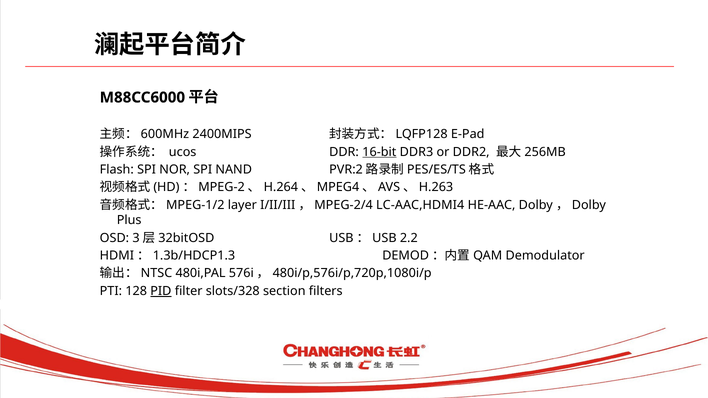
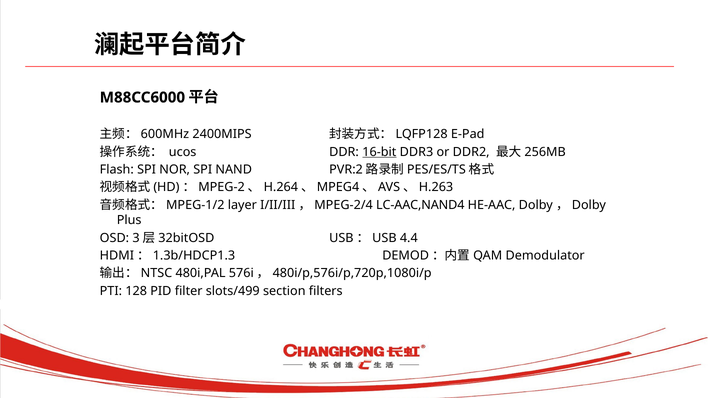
LC-AAC,HDMI4: LC-AAC,HDMI4 -> LC-AAC,NAND4
2.2: 2.2 -> 4.4
PID underline: present -> none
slots/328: slots/328 -> slots/499
